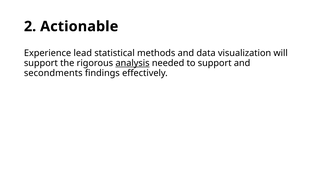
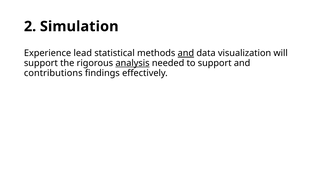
Actionable: Actionable -> Simulation
and at (186, 53) underline: none -> present
secondments: secondments -> contributions
